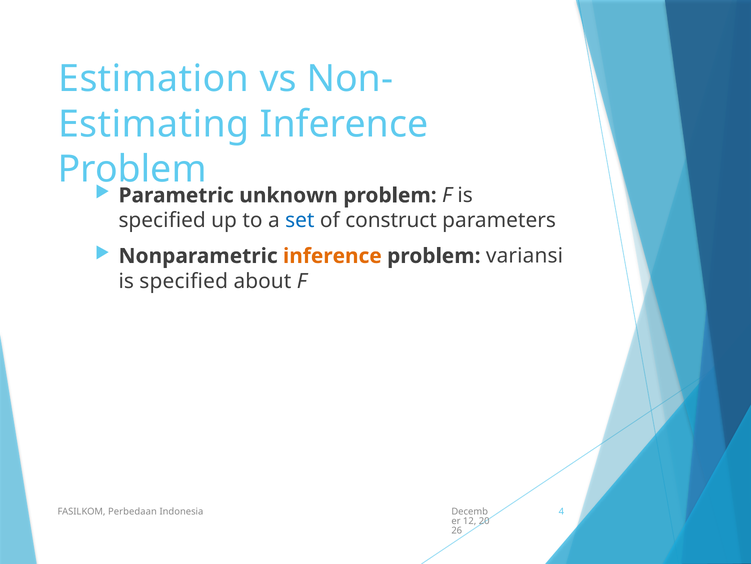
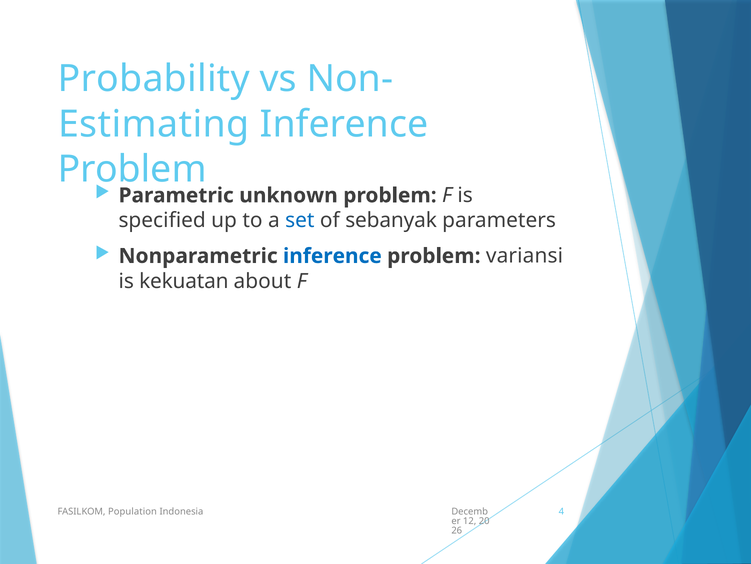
Estimation: Estimation -> Probability
construct: construct -> sebanyak
inference at (332, 256) colour: orange -> blue
specified at (184, 281): specified -> kekuatan
Perbedaan: Perbedaan -> Population
